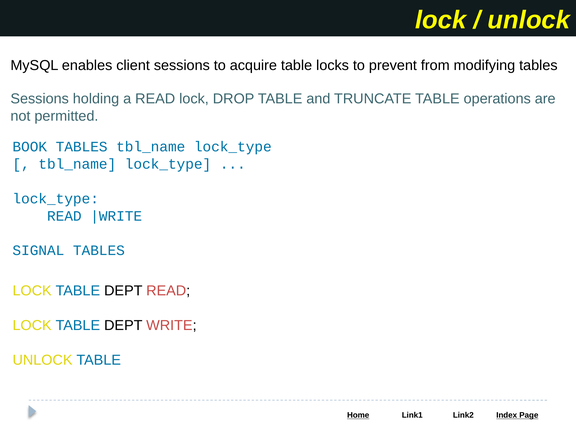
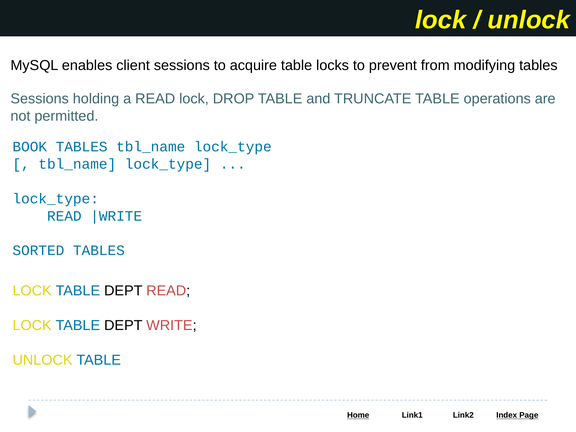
SIGNAL: SIGNAL -> SORTED
